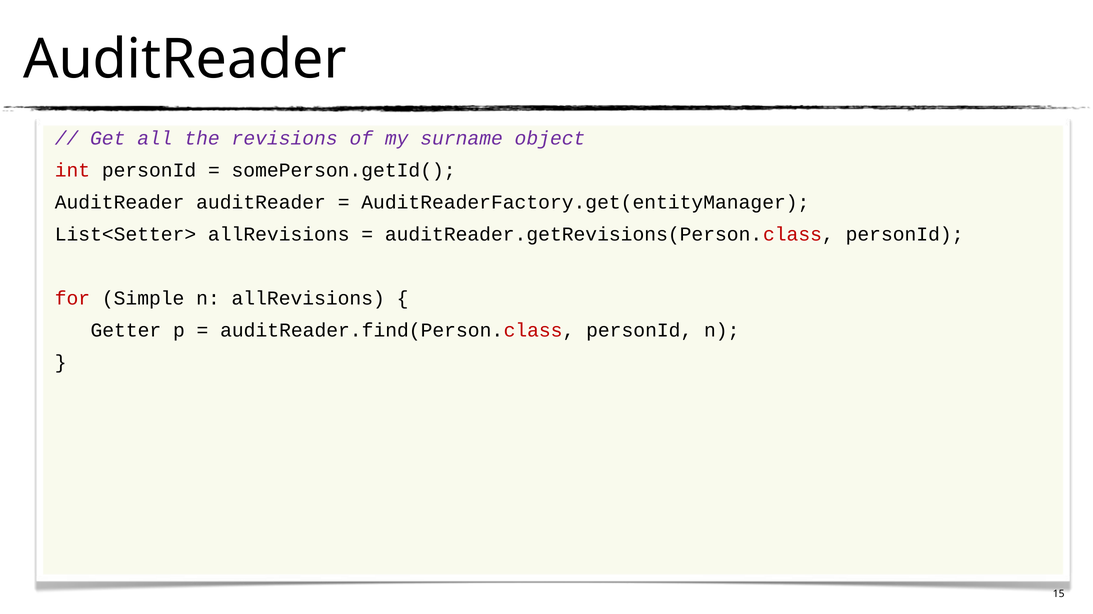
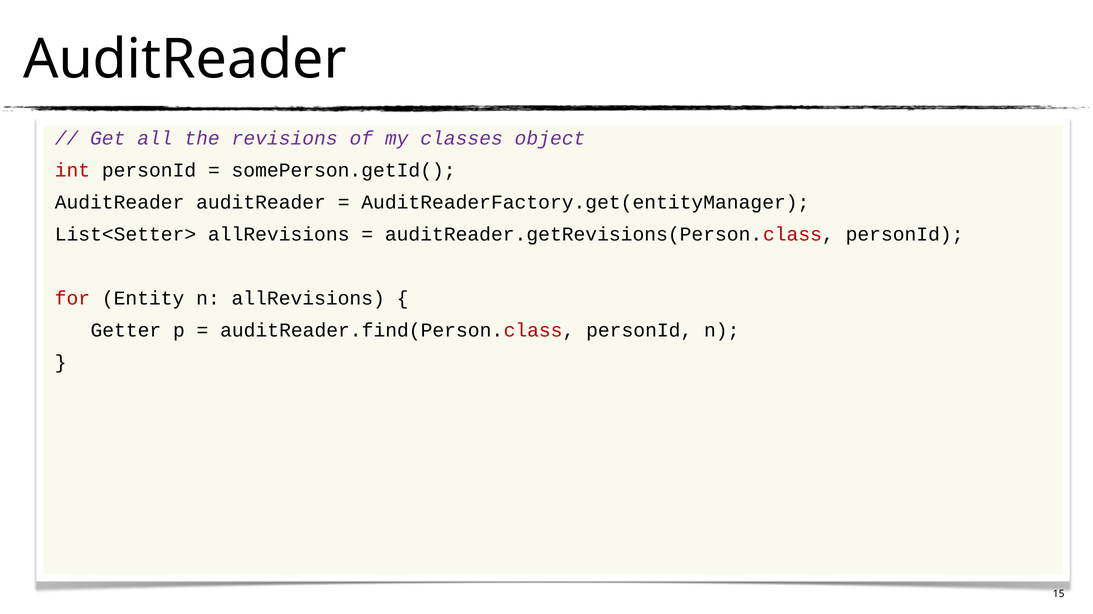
surname: surname -> classes
Simple: Simple -> Entity
